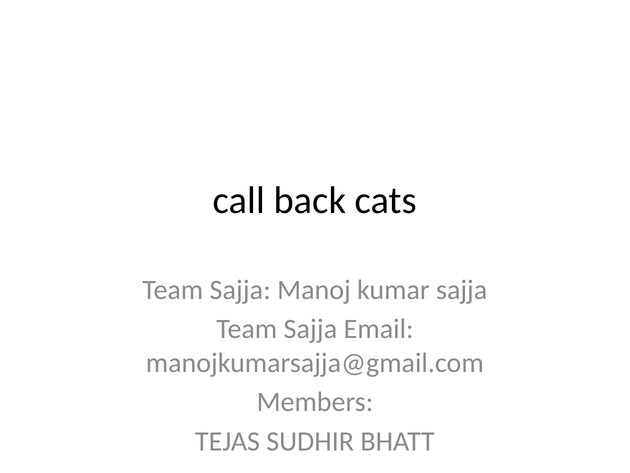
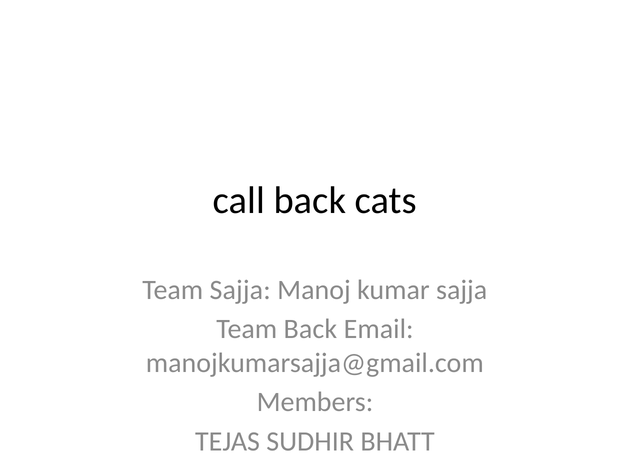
Sajja at (310, 329): Sajja -> Back
